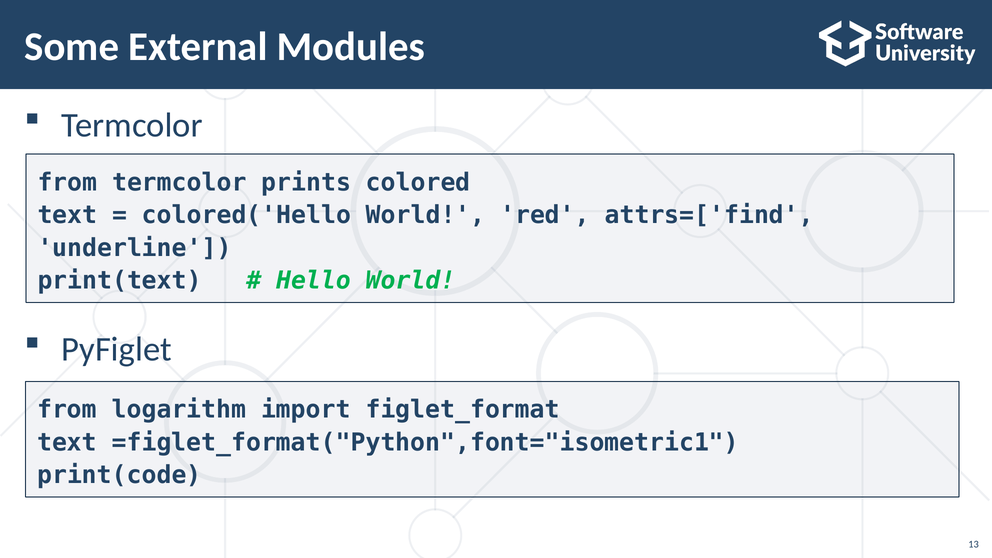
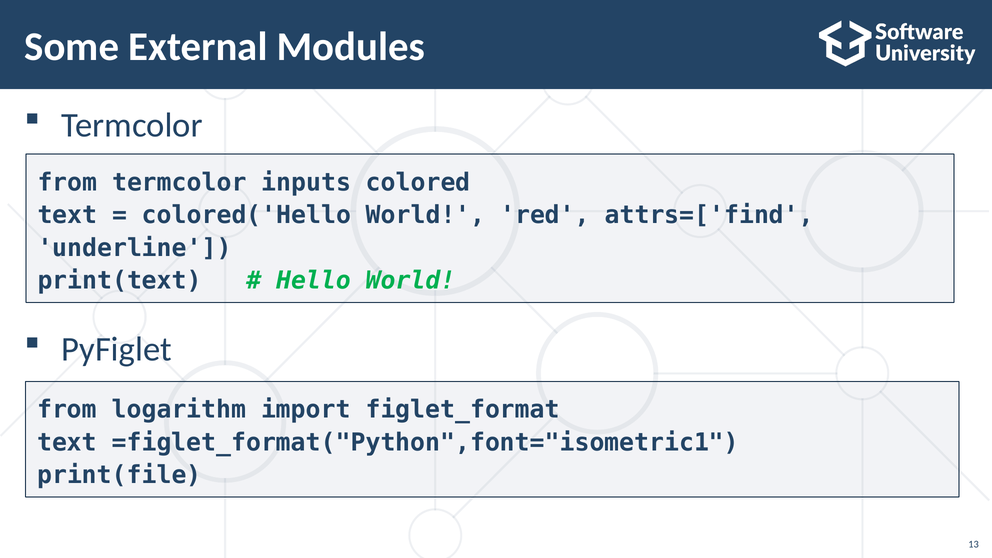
prints: prints -> inputs
print(code: print(code -> print(file
